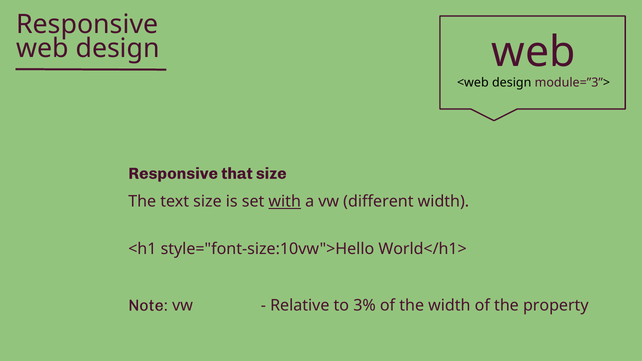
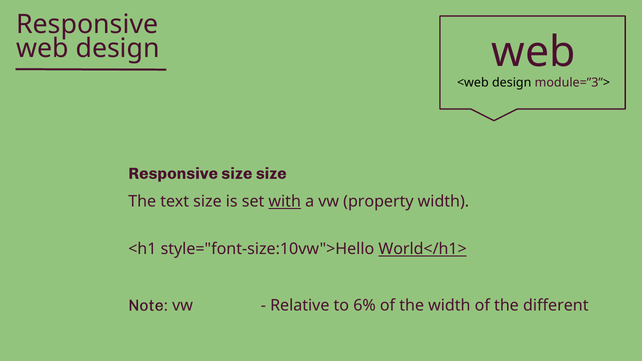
Responsive that: that -> size
different: different -> property
World</h1> underline: none -> present
3%: 3% -> 6%
property: property -> different
